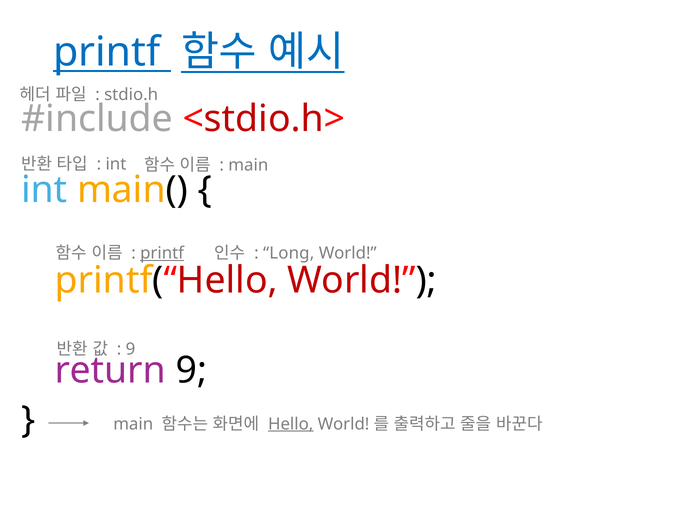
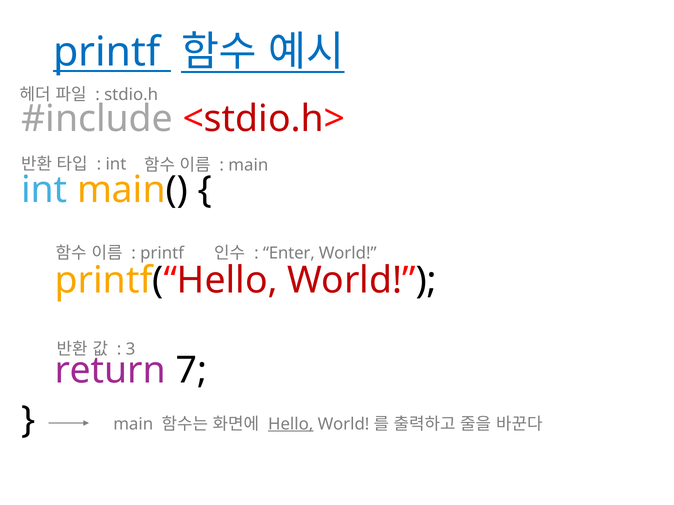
printf at (162, 254) underline: present -> none
Long: Long -> Enter
9 at (131, 350): 9 -> 3
return 9: 9 -> 7
